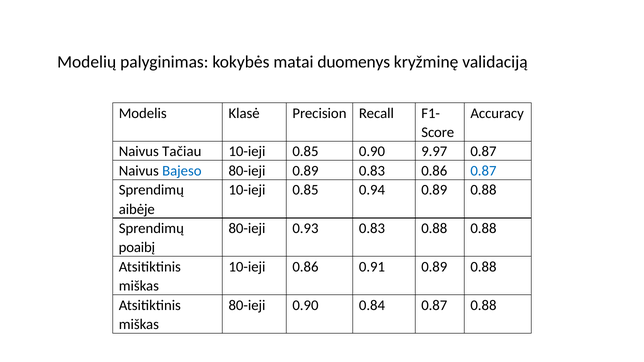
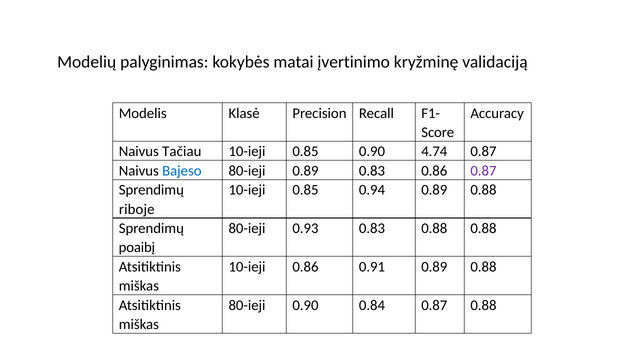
duomenys: duomenys -> įvertinimo
9.97: 9.97 -> 4.74
0.87 at (483, 171) colour: blue -> purple
aibėje: aibėje -> riboje
